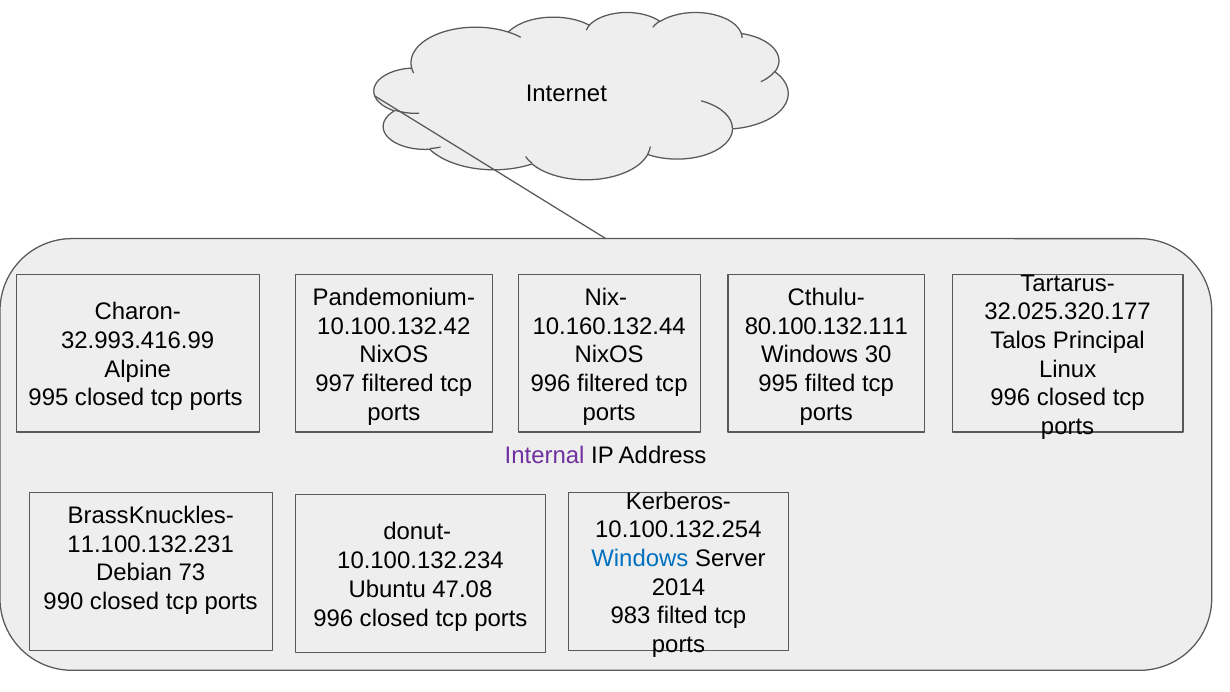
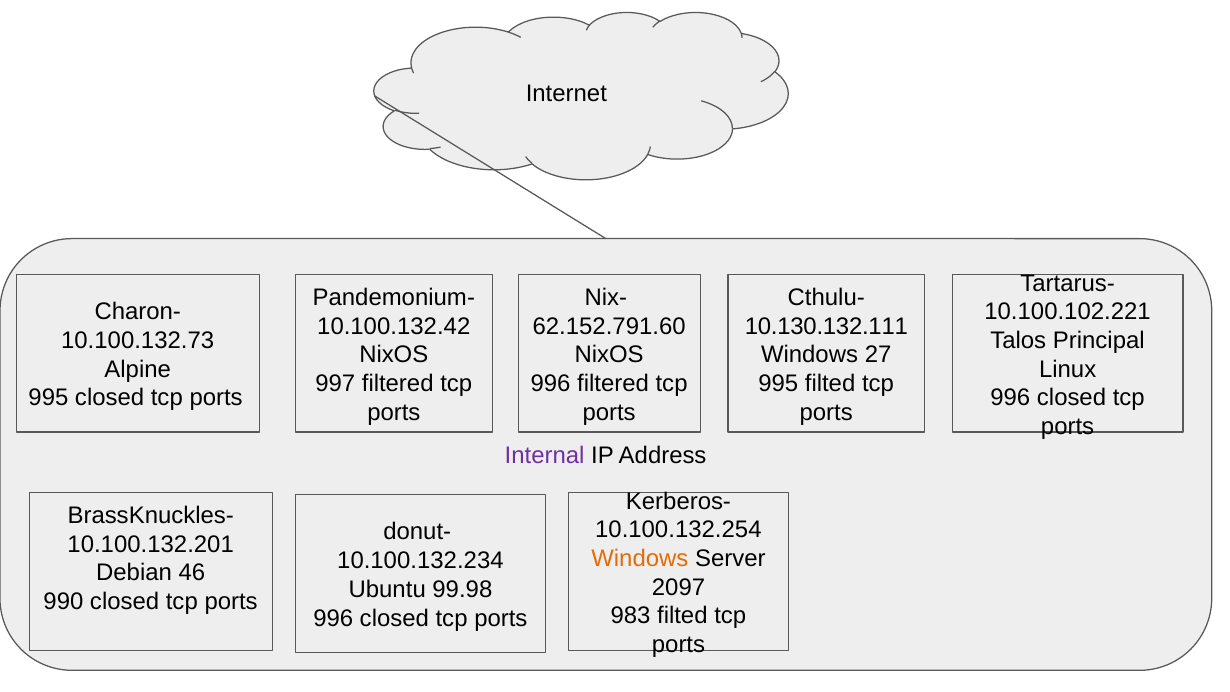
32.025.320.177: 32.025.320.177 -> 10.100.102.221
10.160.132.44: 10.160.132.44 -> 62.152.791.60
80.100.132.111: 80.100.132.111 -> 10.130.132.111
32.993.416.99: 32.993.416.99 -> 10.100.132.73
30: 30 -> 27
11.100.132.231: 11.100.132.231 -> 10.100.132.201
Windows at (640, 559) colour: blue -> orange
73: 73 -> 46
2014: 2014 -> 2097
47.08: 47.08 -> 99.98
